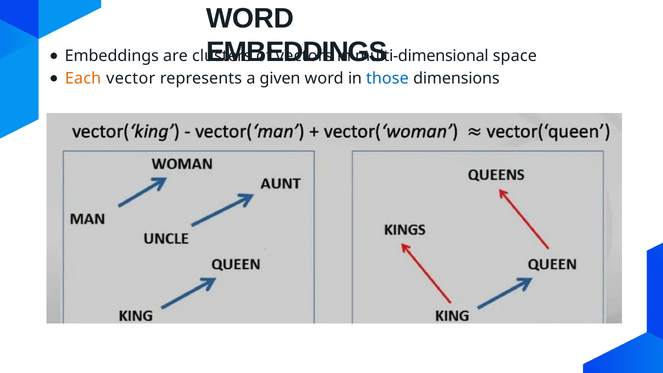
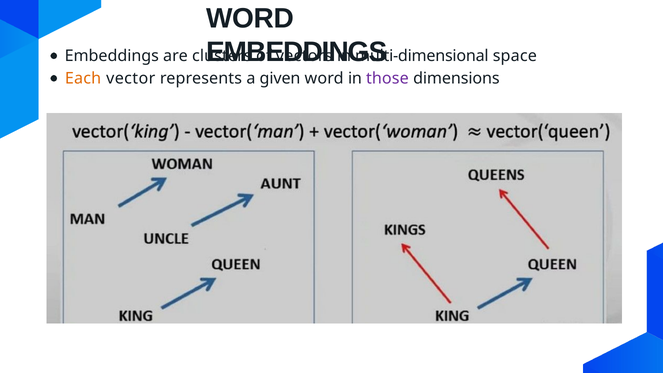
those colour: blue -> purple
